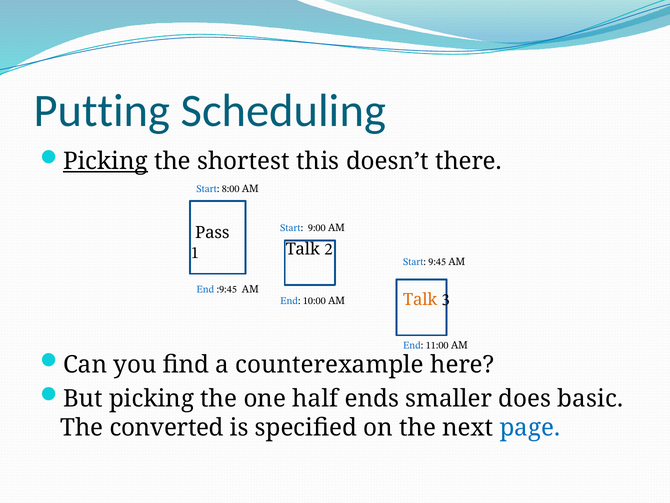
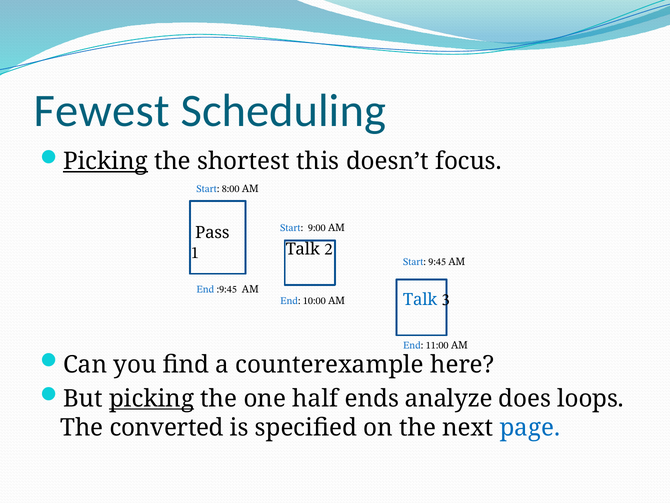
Putting: Putting -> Fewest
there: there -> focus
Talk at (420, 299) colour: orange -> blue
picking at (152, 398) underline: none -> present
smaller: smaller -> analyze
basic: basic -> loops
